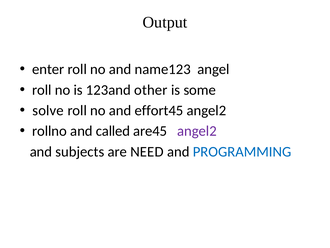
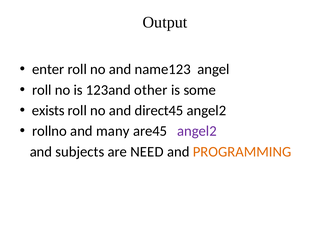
solve: solve -> exists
effort45: effort45 -> direct45
called: called -> many
PROGRAMMING colour: blue -> orange
